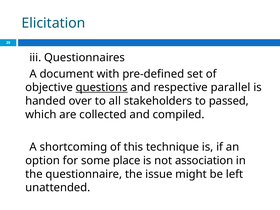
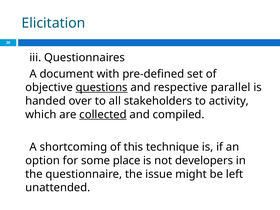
passed: passed -> activity
collected underline: none -> present
association: association -> developers
